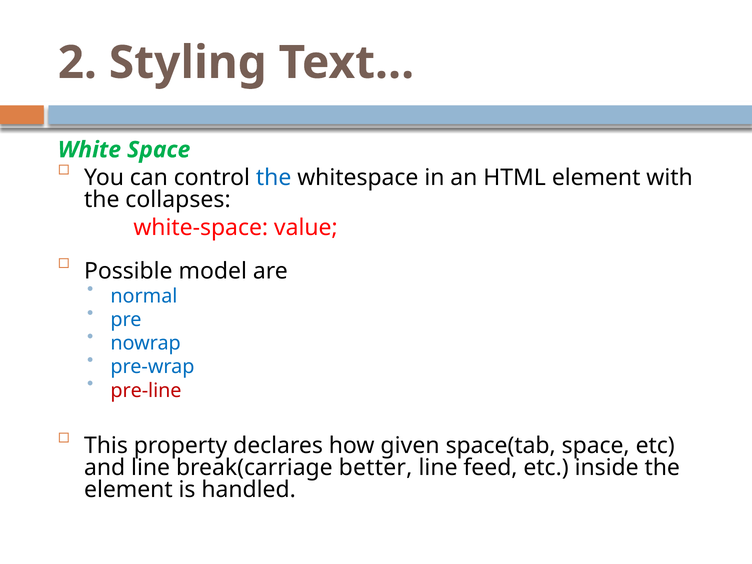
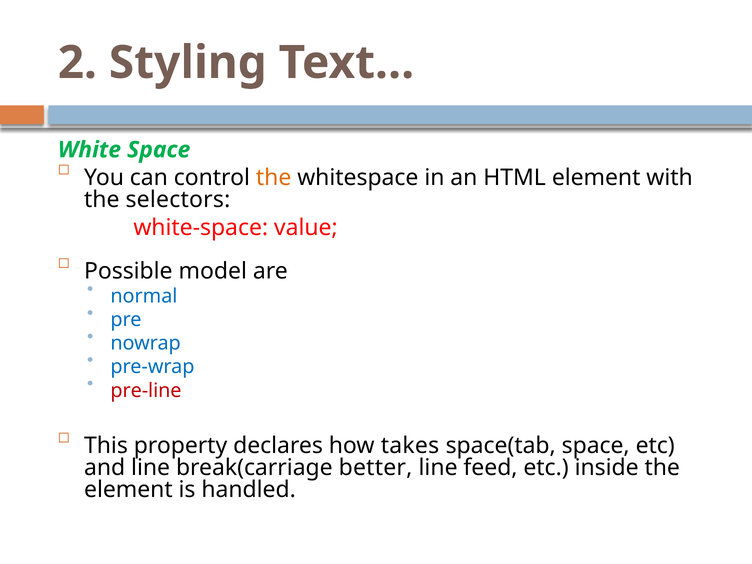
the at (274, 178) colour: blue -> orange
collapses: collapses -> selectors
given: given -> takes
